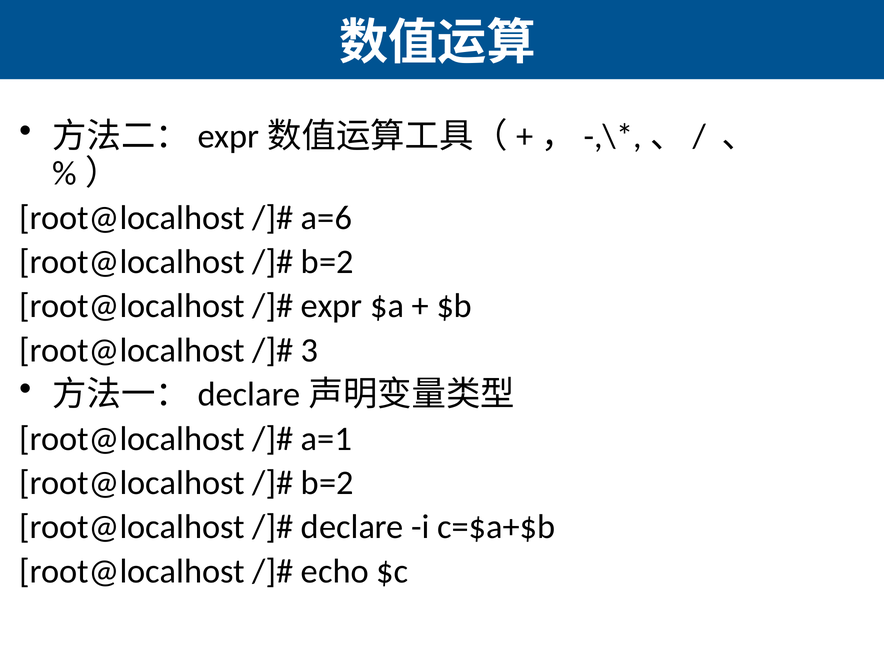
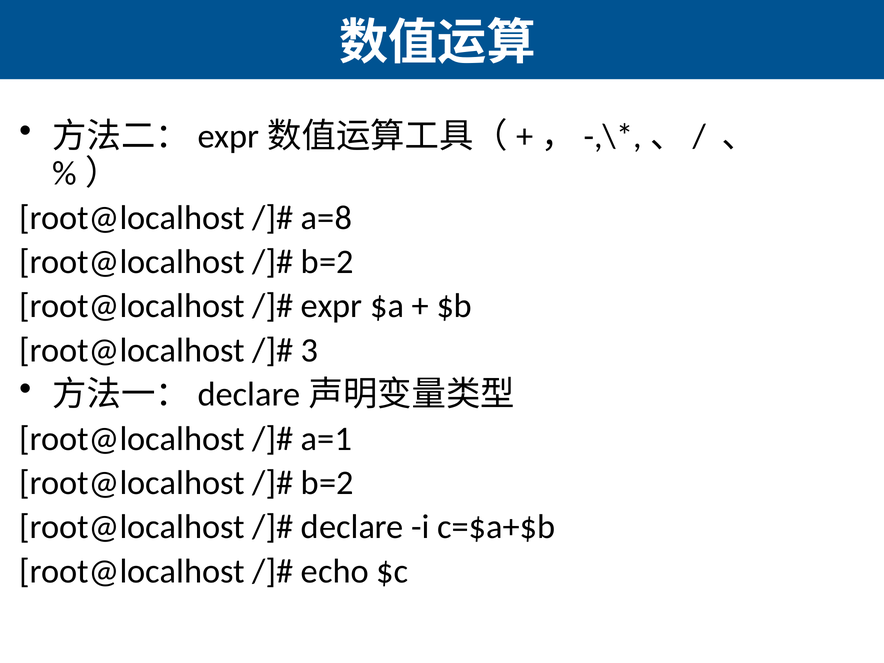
a=6: a=6 -> a=8
